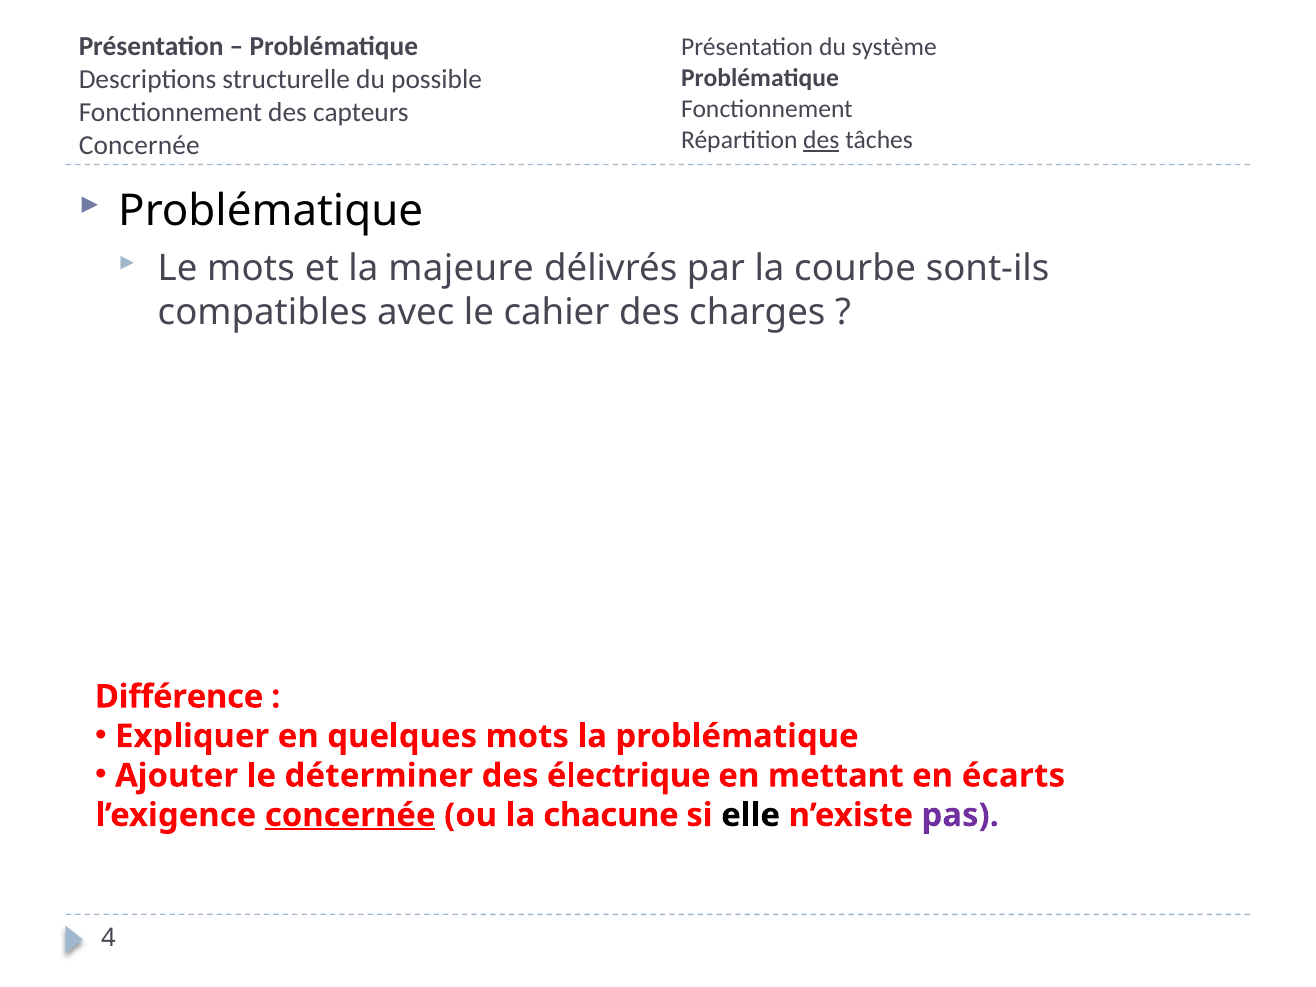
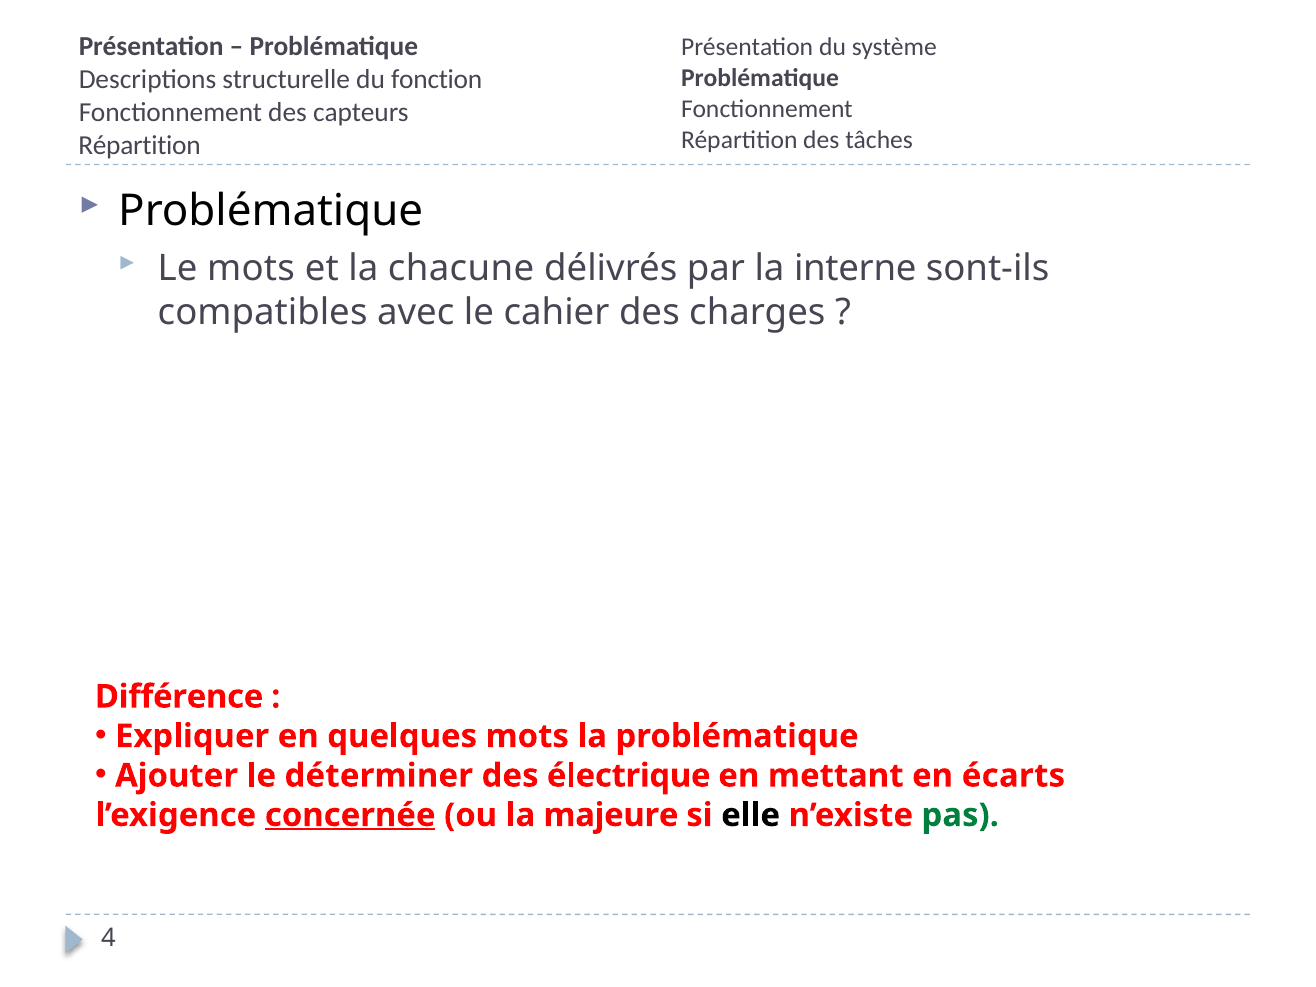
possible: possible -> fonction
des at (821, 140) underline: present -> none
Concernée at (139, 145): Concernée -> Répartition
majeure: majeure -> chacune
courbe: courbe -> interne
chacune: chacune -> majeure
pas colour: purple -> green
